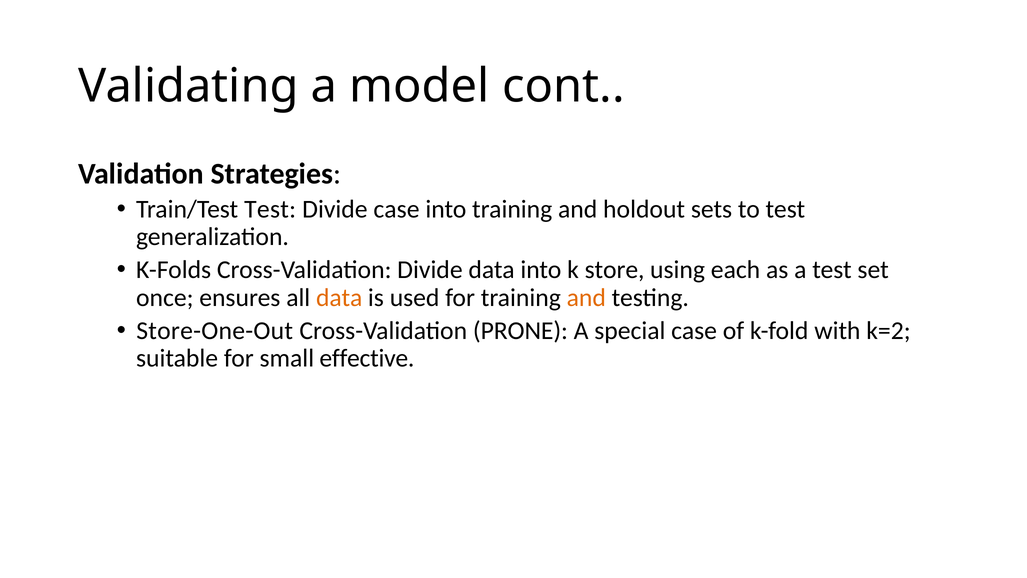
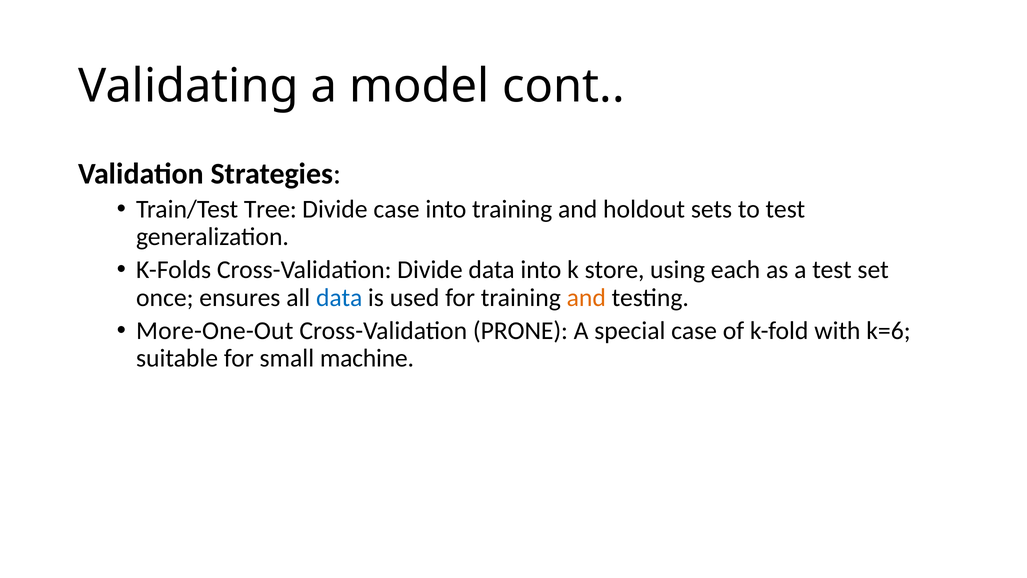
Train/Test Test: Test -> Tree
data at (339, 298) colour: orange -> blue
Store-One-Out: Store-One-Out -> More-One-Out
k=2: k=2 -> k=6
effective: effective -> machine
